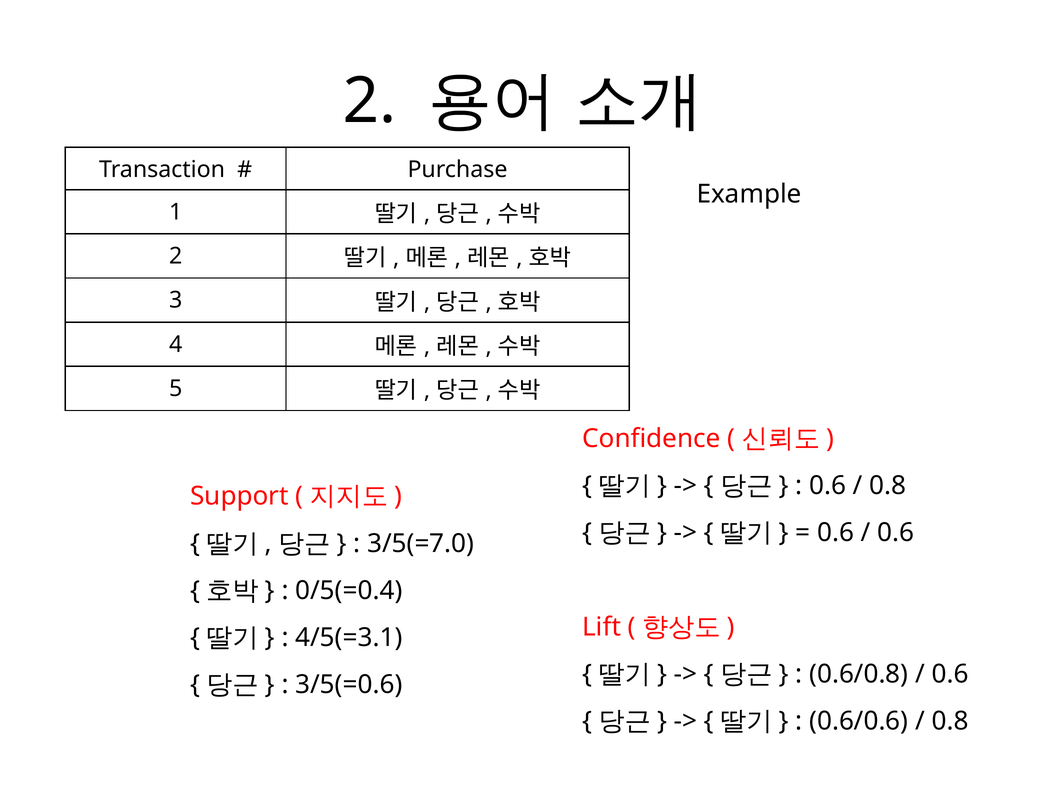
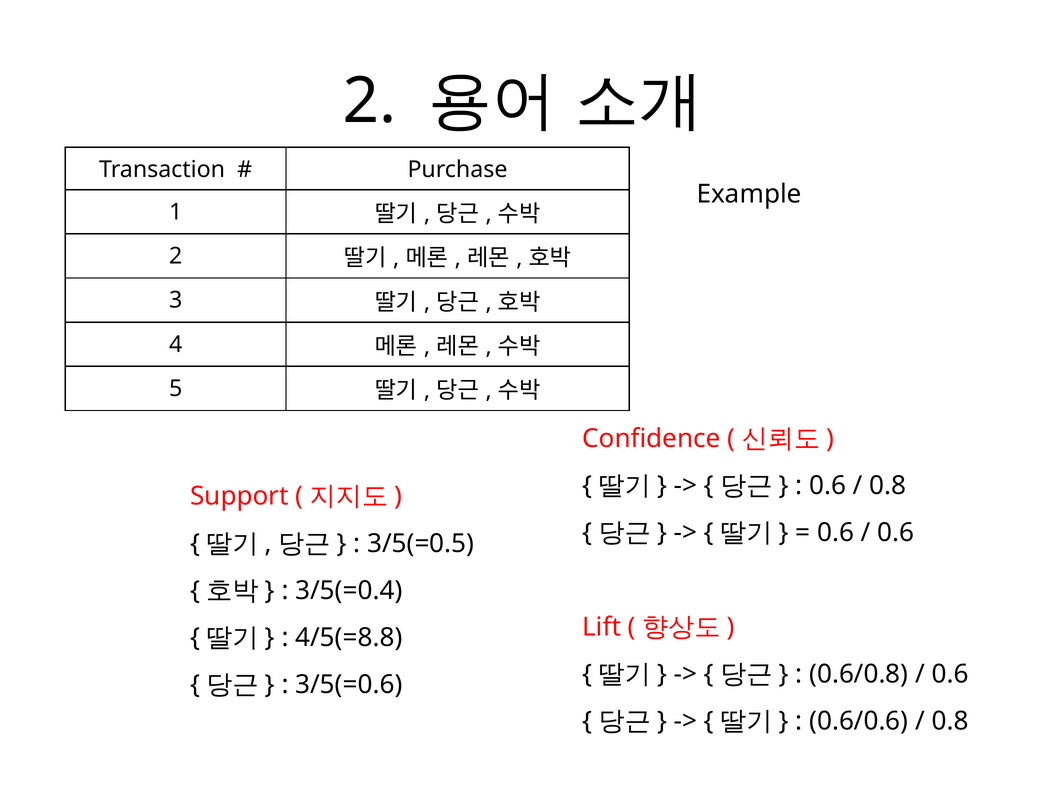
3/5(=7.0: 3/5(=7.0 -> 3/5(=0.5
0/5(=0.4: 0/5(=0.4 -> 3/5(=0.4
4/5(=3.1: 4/5(=3.1 -> 4/5(=8.8
